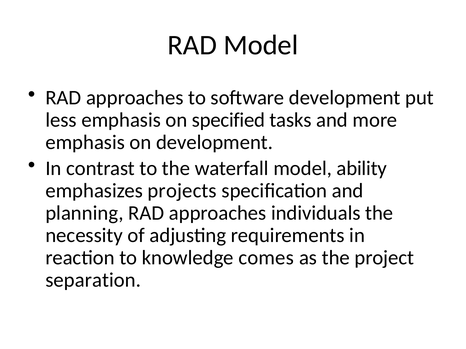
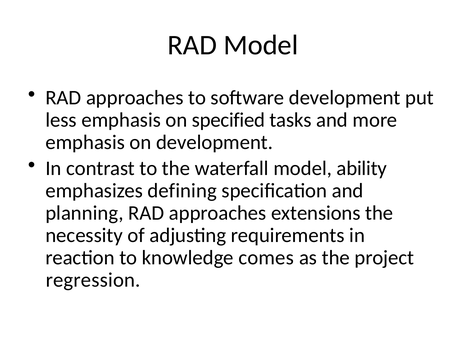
projects: projects -> defining
individuals: individuals -> extensions
separation: separation -> regression
